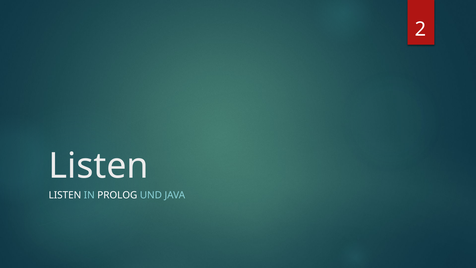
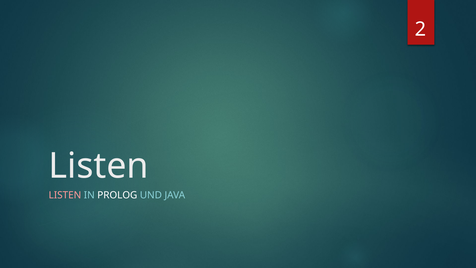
LISTEN at (65, 195) colour: white -> pink
